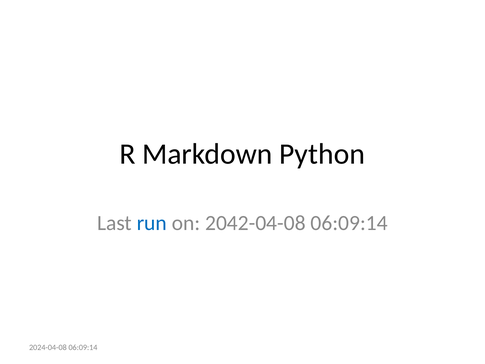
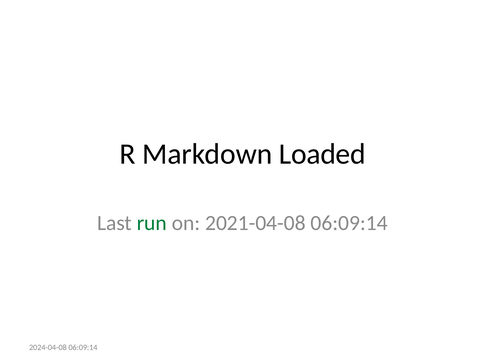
Python: Python -> Loaded
run colour: blue -> green
2042-04-08: 2042-04-08 -> 2021-04-08
